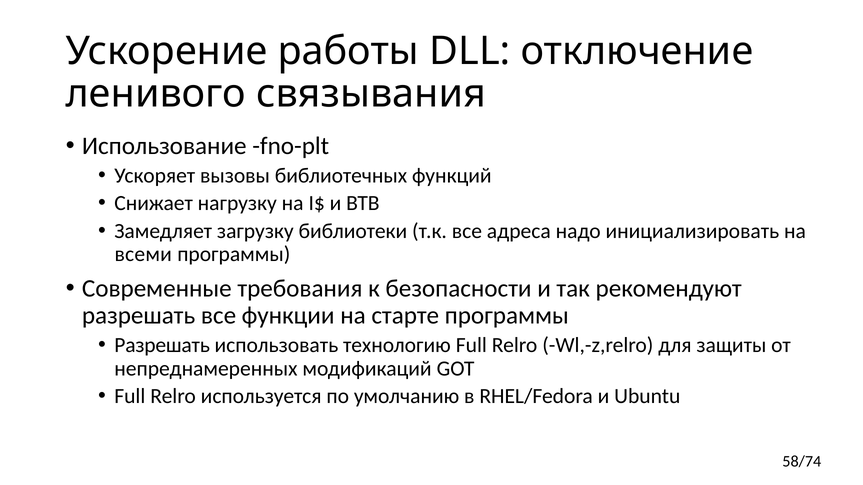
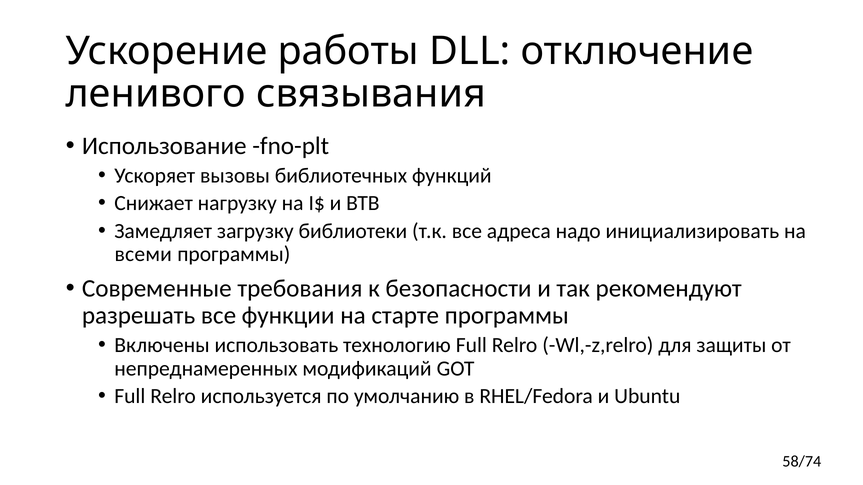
Разрешать at (162, 345): Разрешать -> Включены
